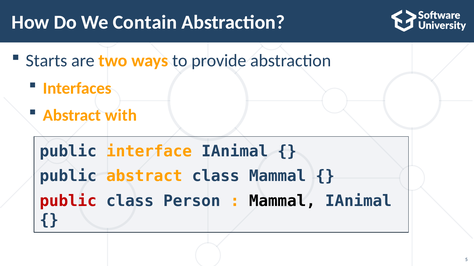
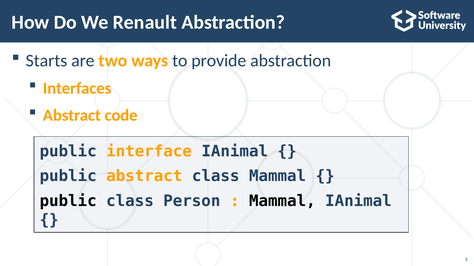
Contain: Contain -> Renault
with: with -> code
public at (68, 201) colour: red -> black
